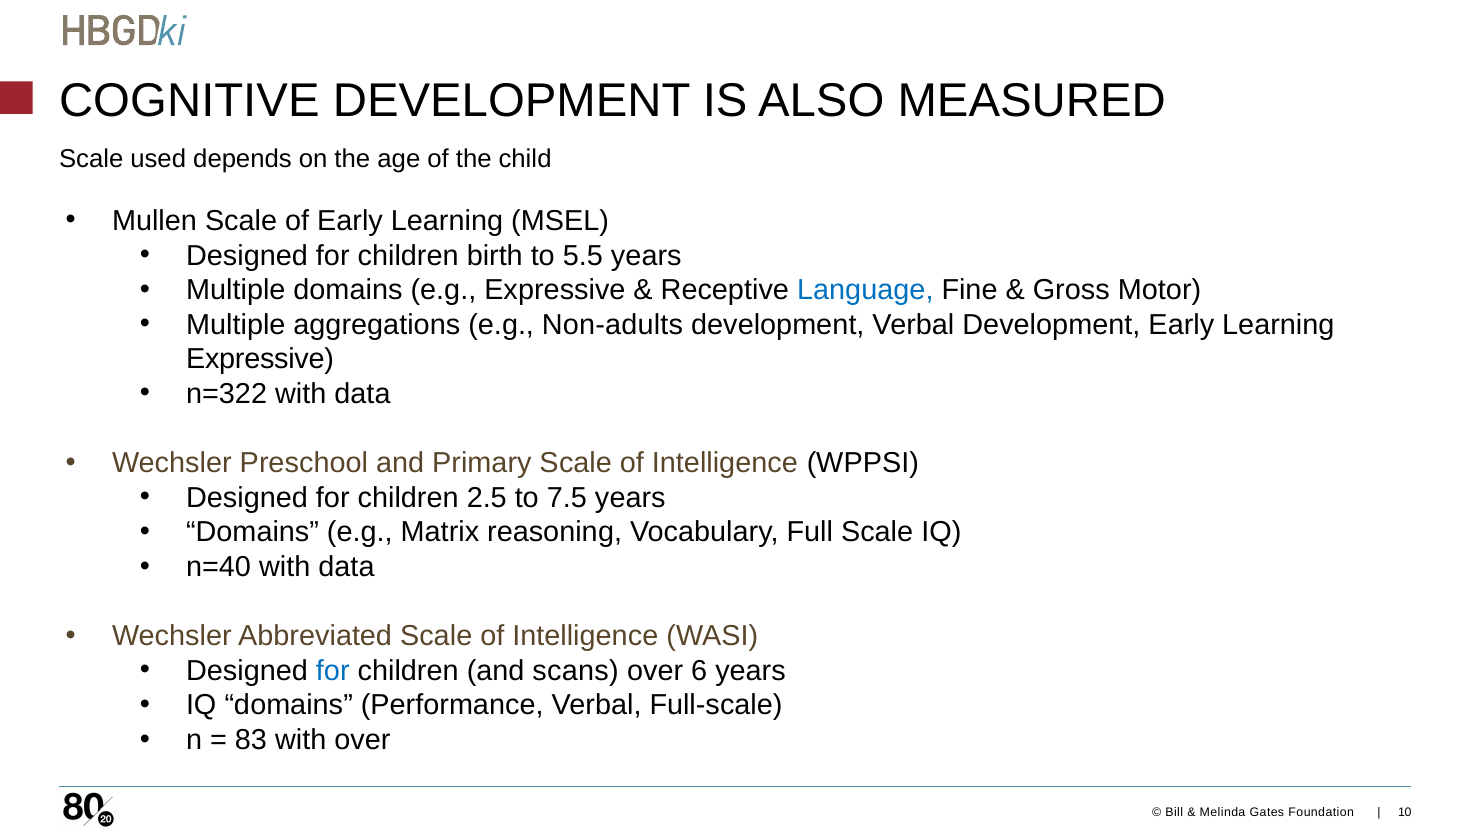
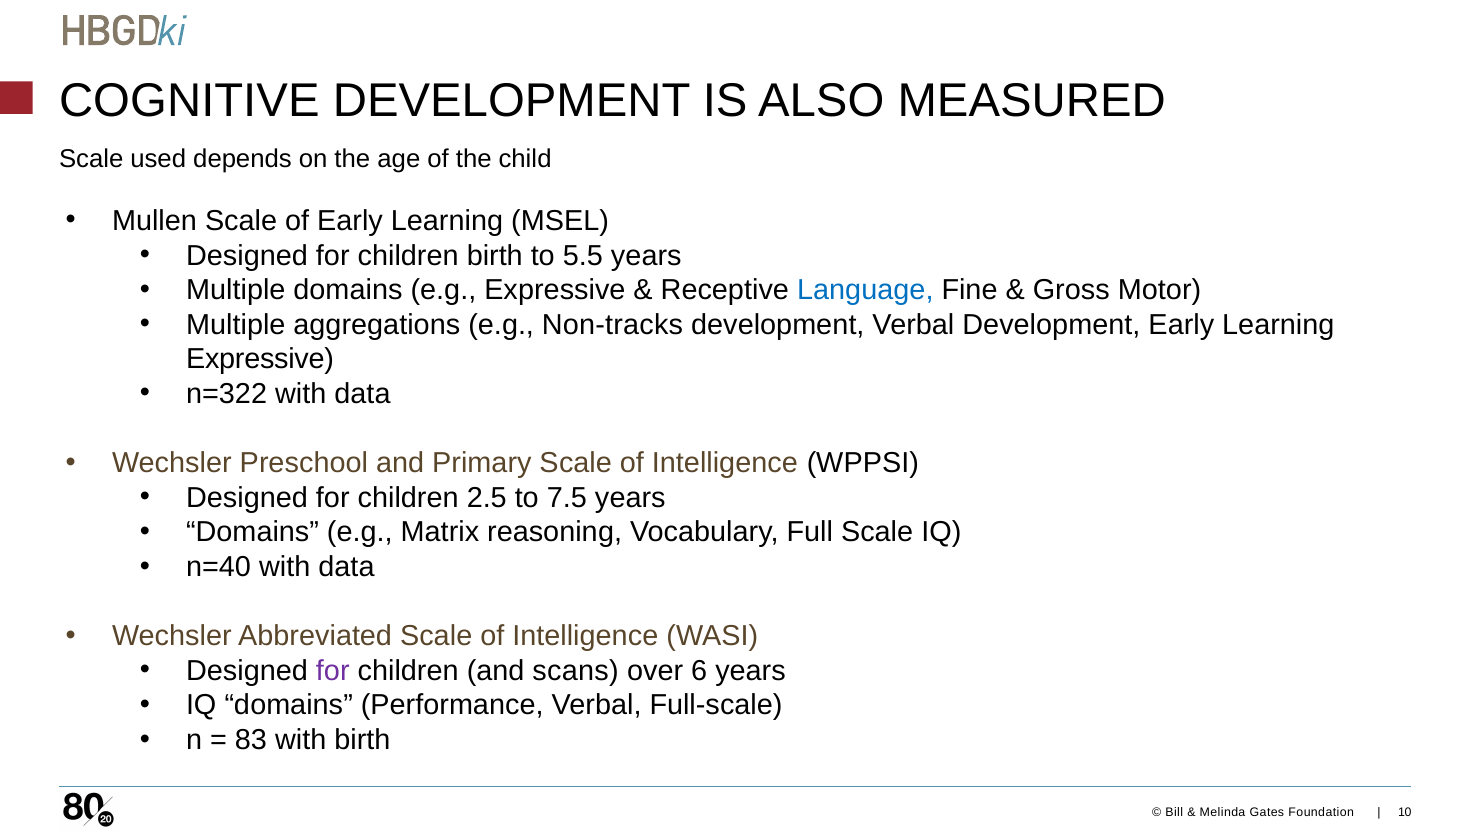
Non-adults: Non-adults -> Non-tracks
for at (333, 671) colour: blue -> purple
with over: over -> birth
